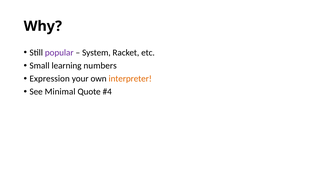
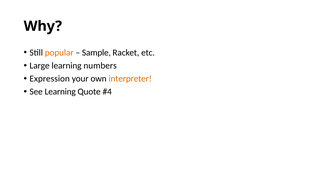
popular colour: purple -> orange
System: System -> Sample
Small: Small -> Large
See Minimal: Minimal -> Learning
